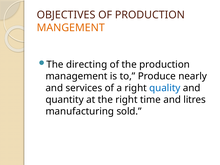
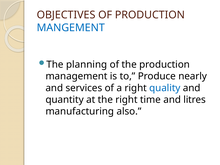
MANGEMENT colour: orange -> blue
directing: directing -> planning
sold: sold -> also
